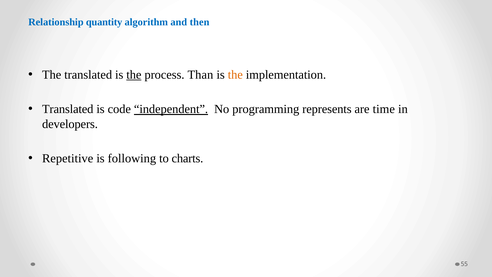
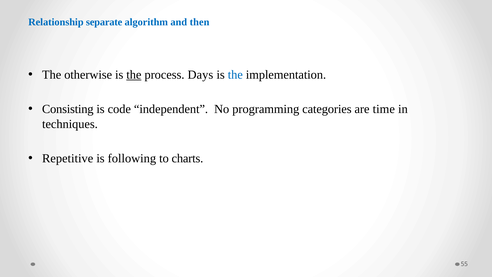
quantity: quantity -> separate
The translated: translated -> otherwise
Than: Than -> Days
the at (235, 75) colour: orange -> blue
Translated at (68, 109): Translated -> Consisting
independent underline: present -> none
represents: represents -> categories
developers: developers -> techniques
